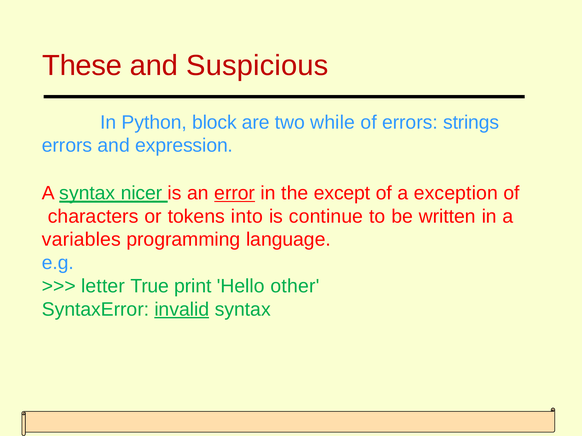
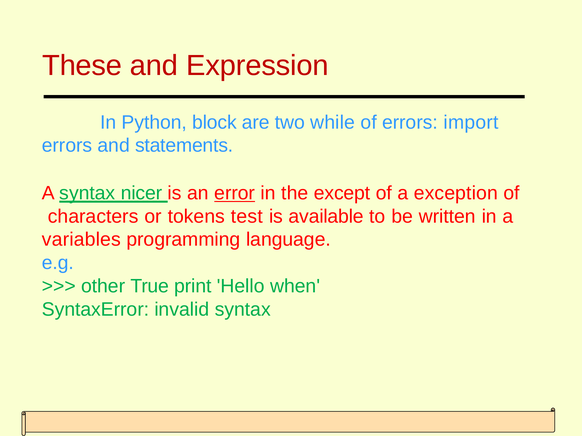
Suspicious: Suspicious -> Expression
strings: strings -> import
expression: expression -> statements
into: into -> test
continue: continue -> available
letter: letter -> other
other: other -> when
invalid underline: present -> none
